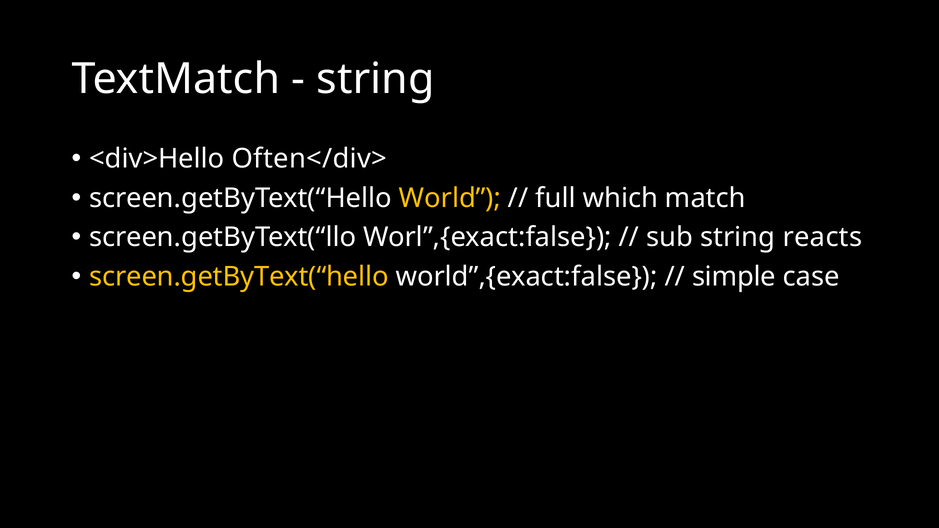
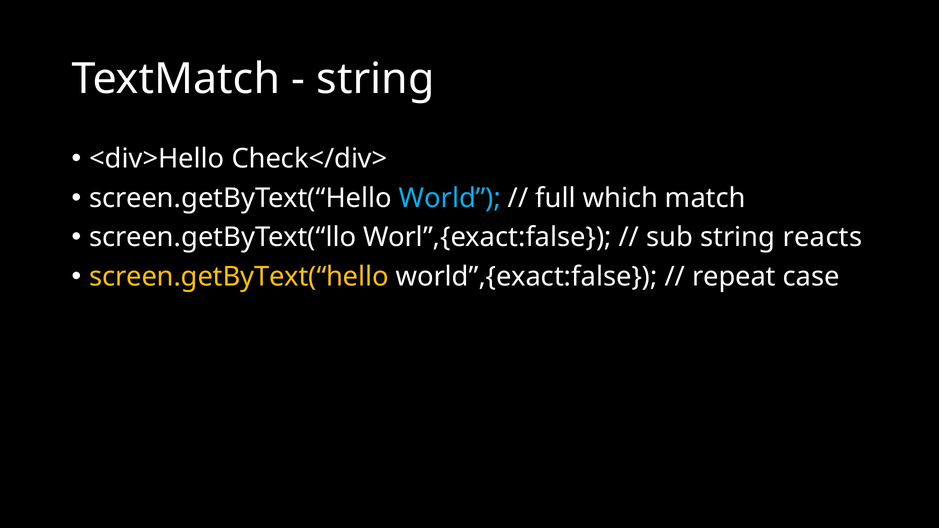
Often</div>: Often</div> -> Check</div>
World colour: yellow -> light blue
simple: simple -> repeat
